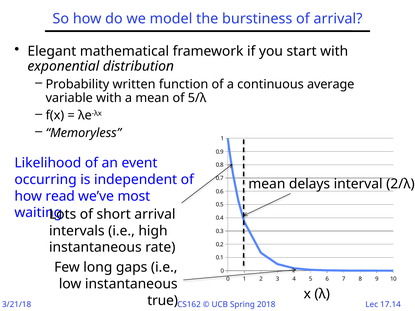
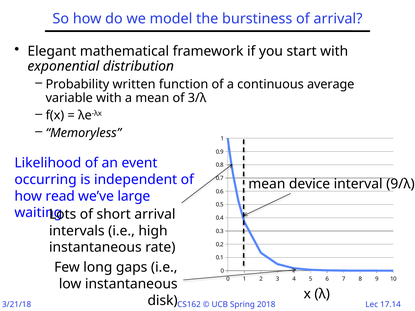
5/λ: 5/λ -> 3/λ
delays: delays -> device
2/λ: 2/λ -> 9/λ
most: most -> large
true: true -> disk
